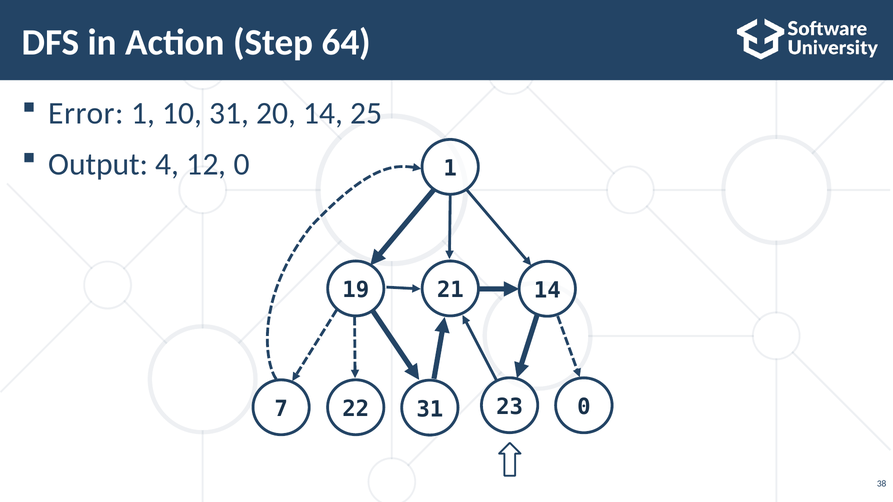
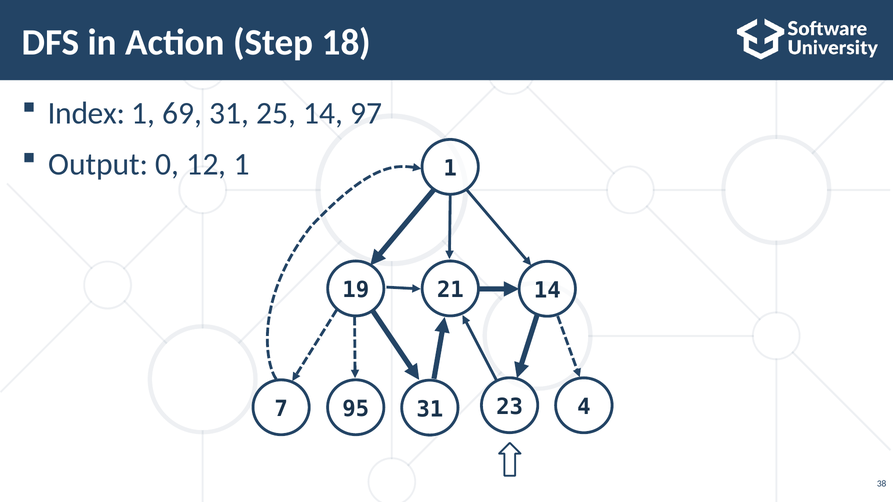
64: 64 -> 18
Error: Error -> Index
10: 10 -> 69
20: 20 -> 25
25: 25 -> 97
4: 4 -> 0
12 0: 0 -> 1
22: 22 -> 95
31 0: 0 -> 4
